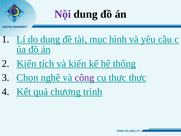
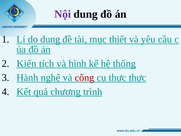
hình: hình -> thiết
và kiến: kiến -> hình
Chọn: Chọn -> Hành
công colour: purple -> red
